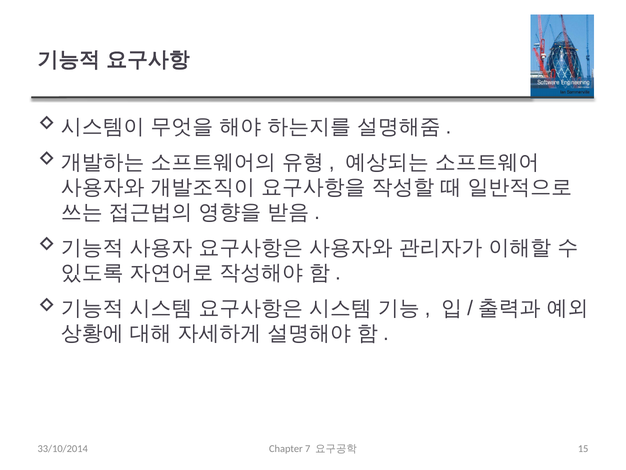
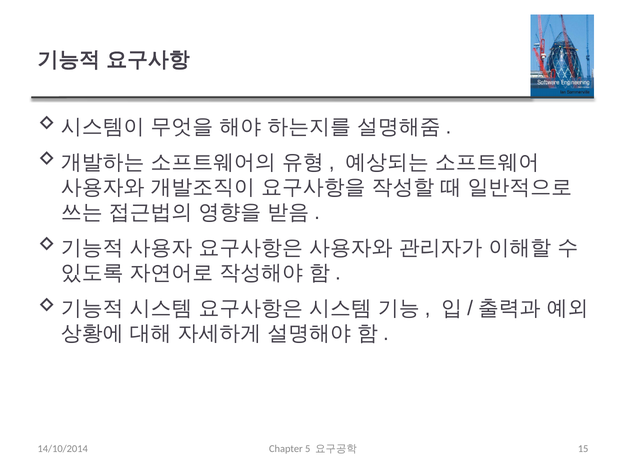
33/10/2014: 33/10/2014 -> 14/10/2014
7: 7 -> 5
